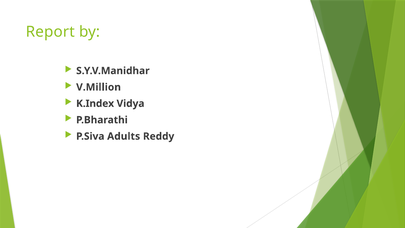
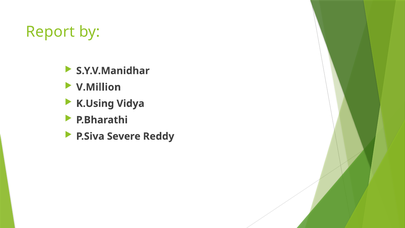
K.Index: K.Index -> K.Using
Adults: Adults -> Severe
